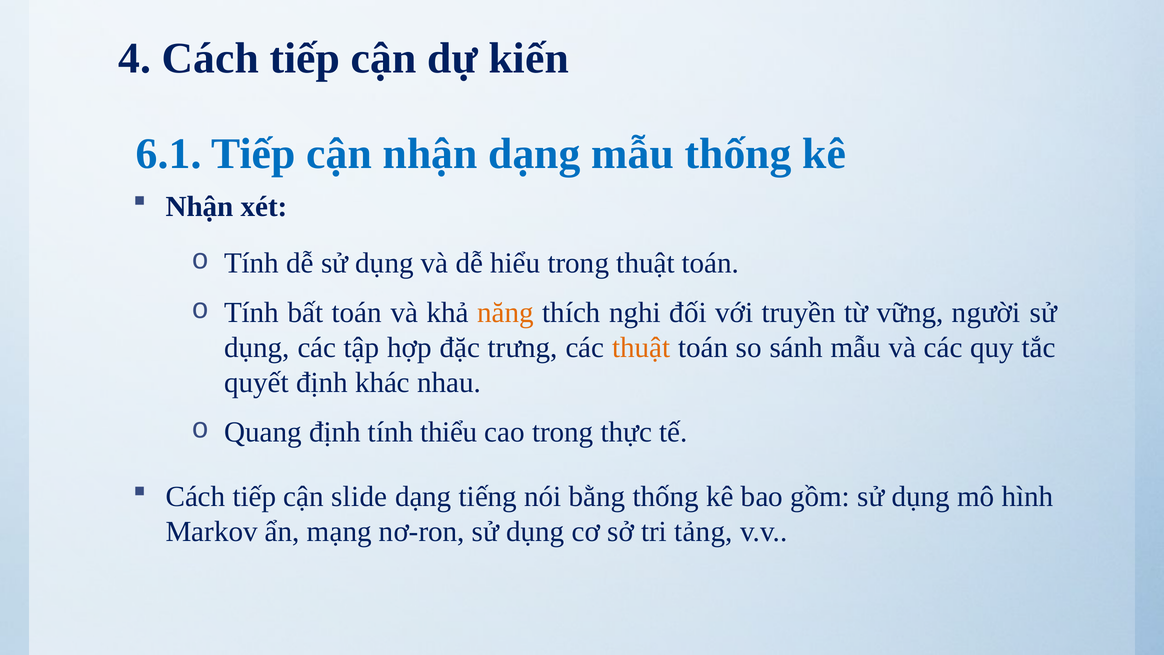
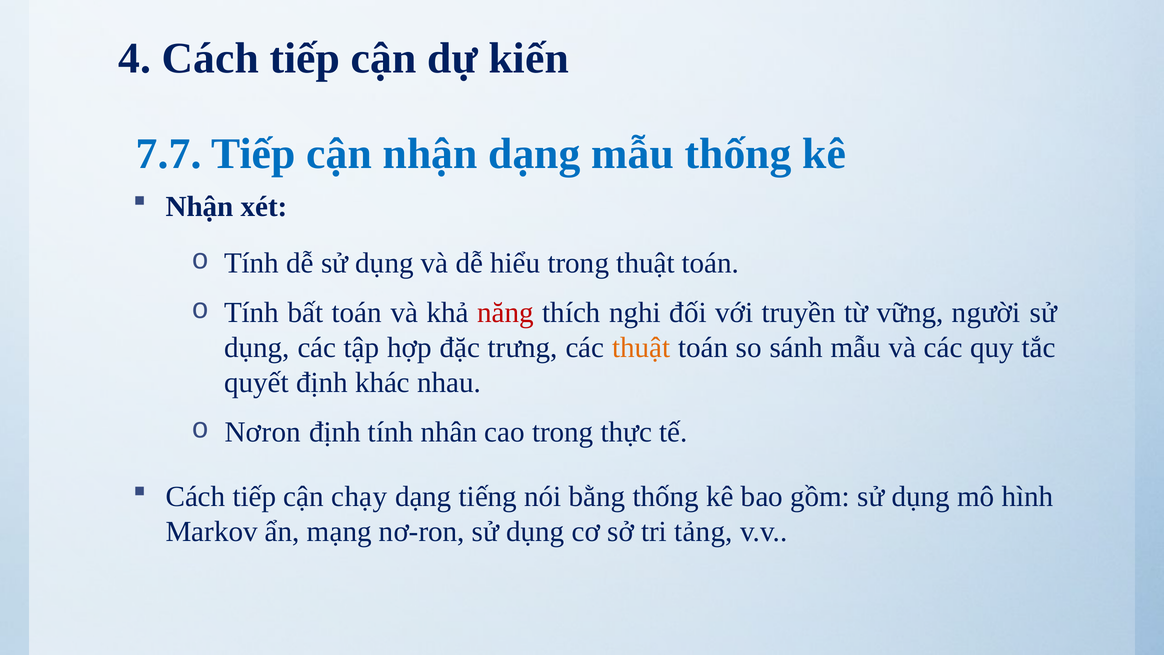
6.1: 6.1 -> 7.7
năng colour: orange -> red
Quang: Quang -> Nơron
thiểu: thiểu -> nhân
slide: slide -> chạy
